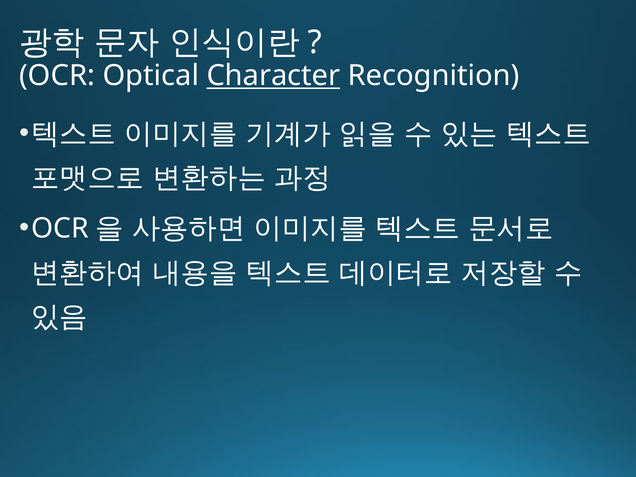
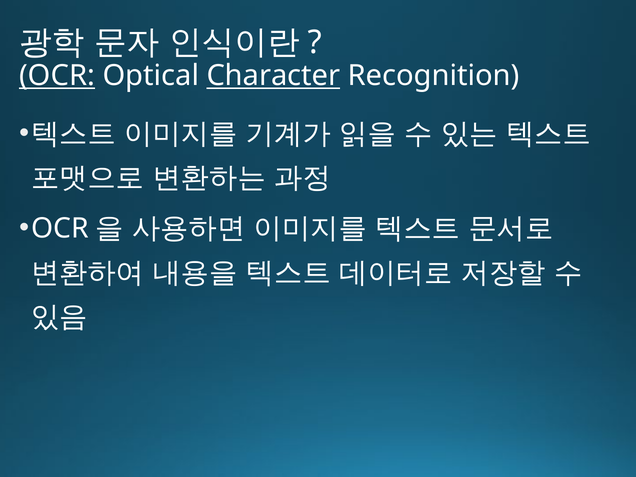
OCR at (57, 76) underline: none -> present
